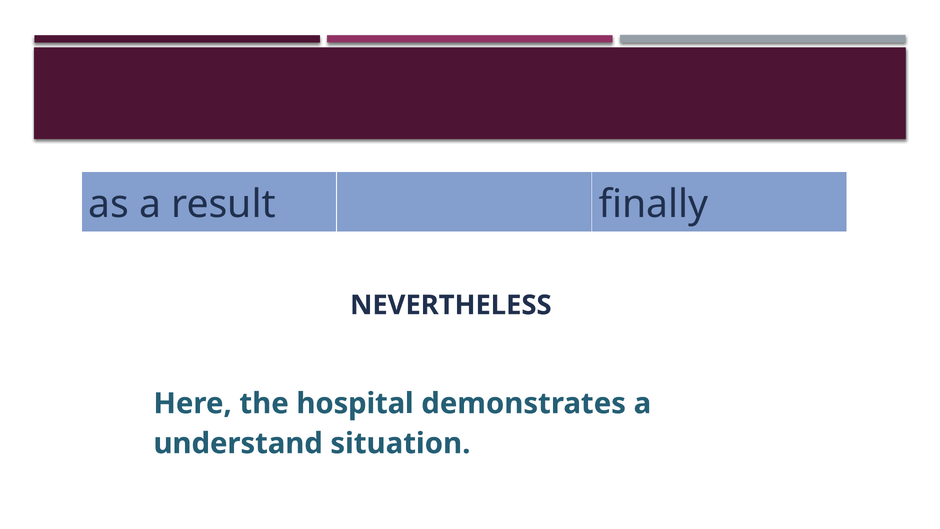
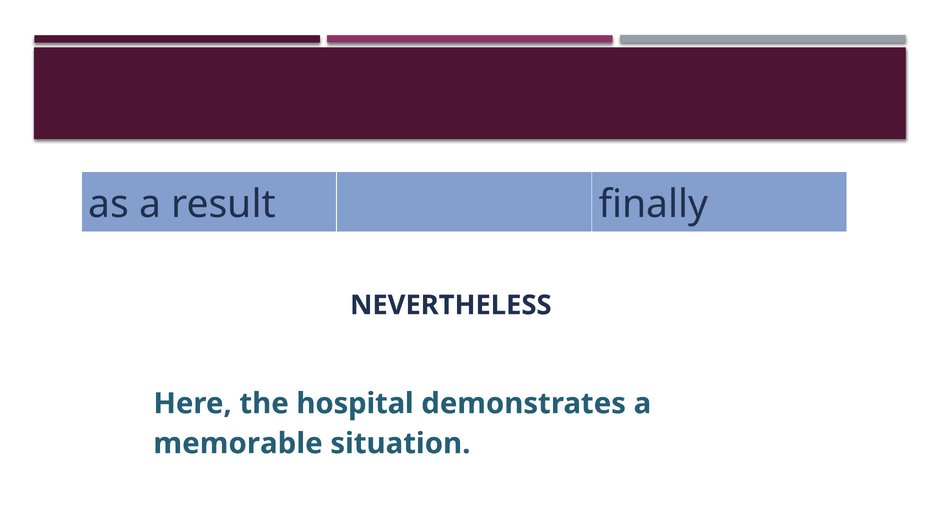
understand: understand -> memorable
